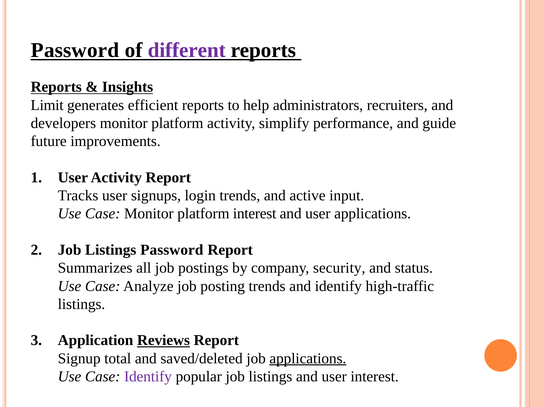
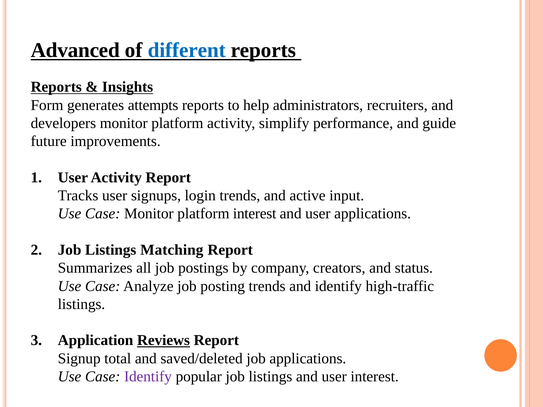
Password at (75, 50): Password -> Advanced
different colour: purple -> blue
Limit: Limit -> Form
efficient: efficient -> attempts
Listings Password: Password -> Matching
security: security -> creators
applications at (308, 359) underline: present -> none
